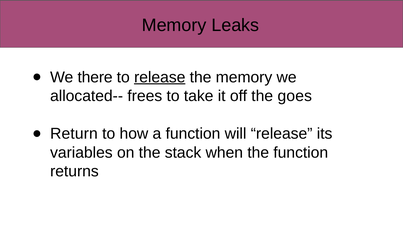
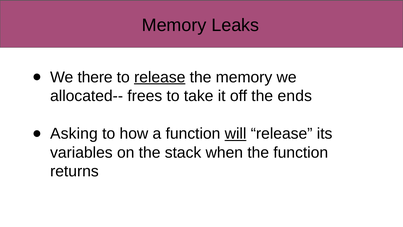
goes: goes -> ends
Return: Return -> Asking
will underline: none -> present
